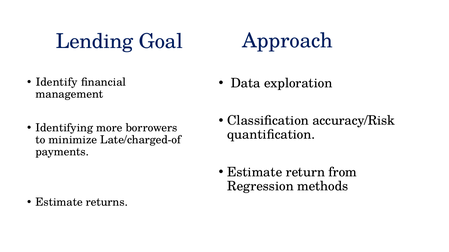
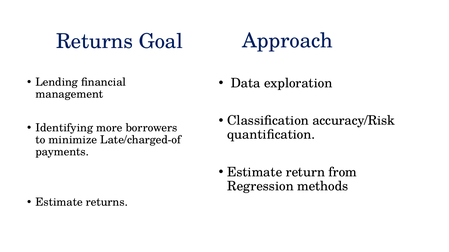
Lending at (95, 41): Lending -> Returns
Identify: Identify -> Lending
